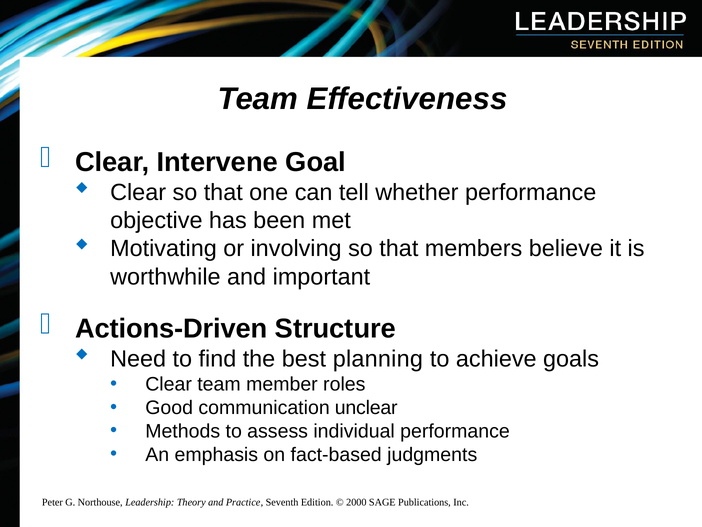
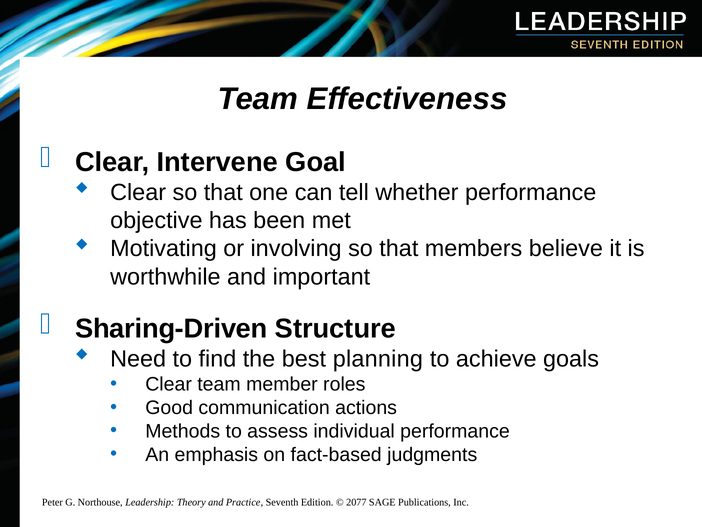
Actions-Driven: Actions-Driven -> Sharing-Driven
unclear: unclear -> actions
2000: 2000 -> 2077
